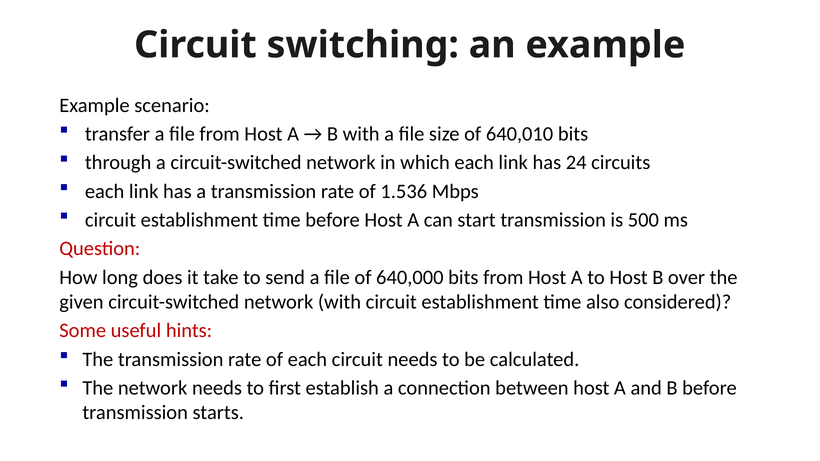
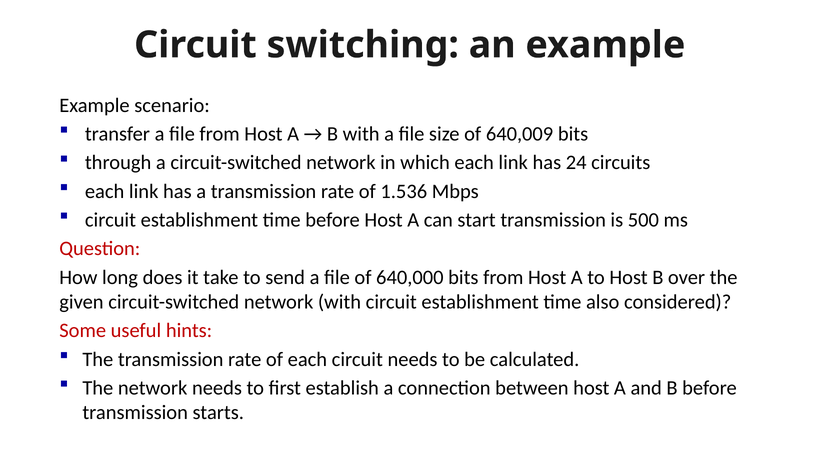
640,010: 640,010 -> 640,009
